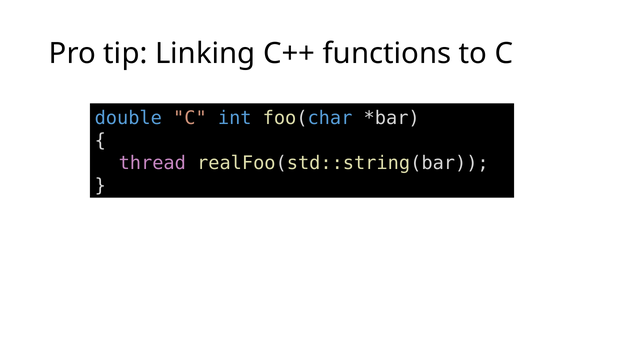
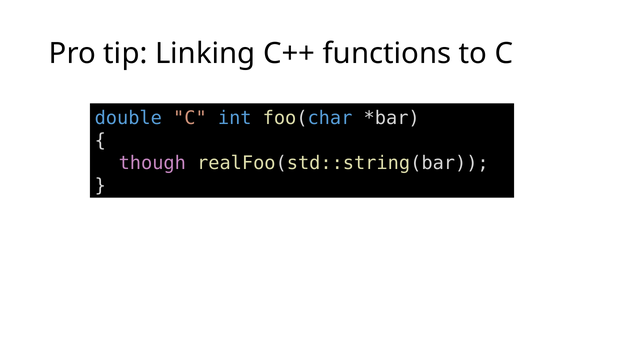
thread: thread -> though
